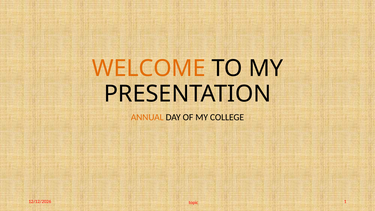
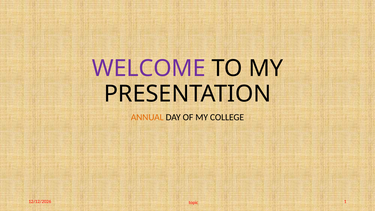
WELCOME colour: orange -> purple
